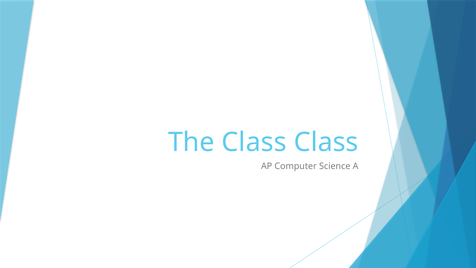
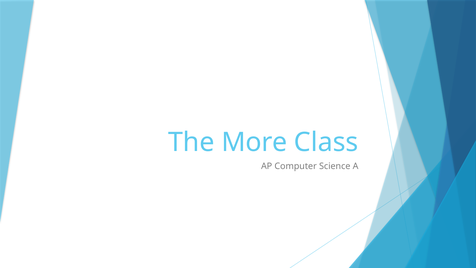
The Class: Class -> More
